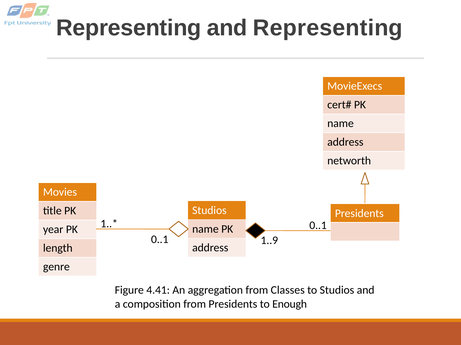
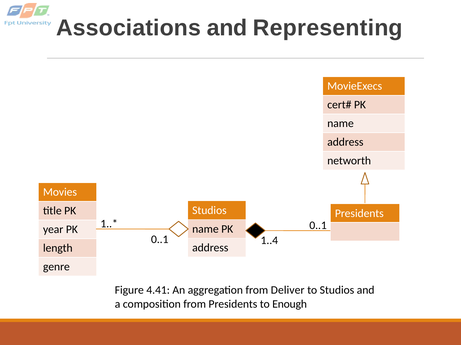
Representing at (129, 28): Representing -> Associations
1..9: 1..9 -> 1..4
Classes: Classes -> Deliver
